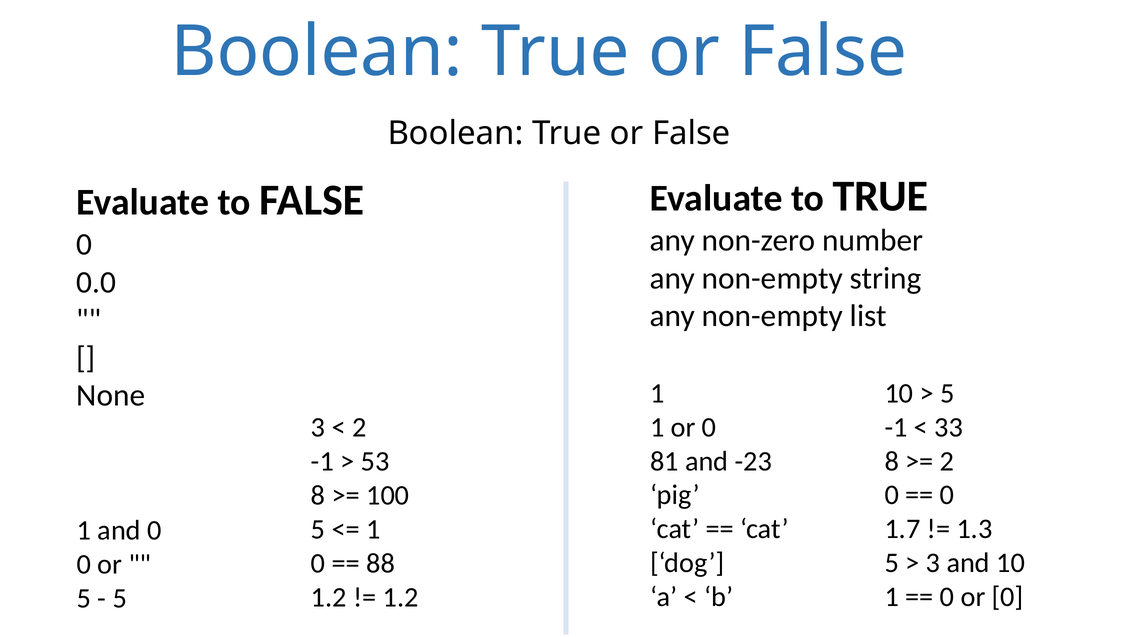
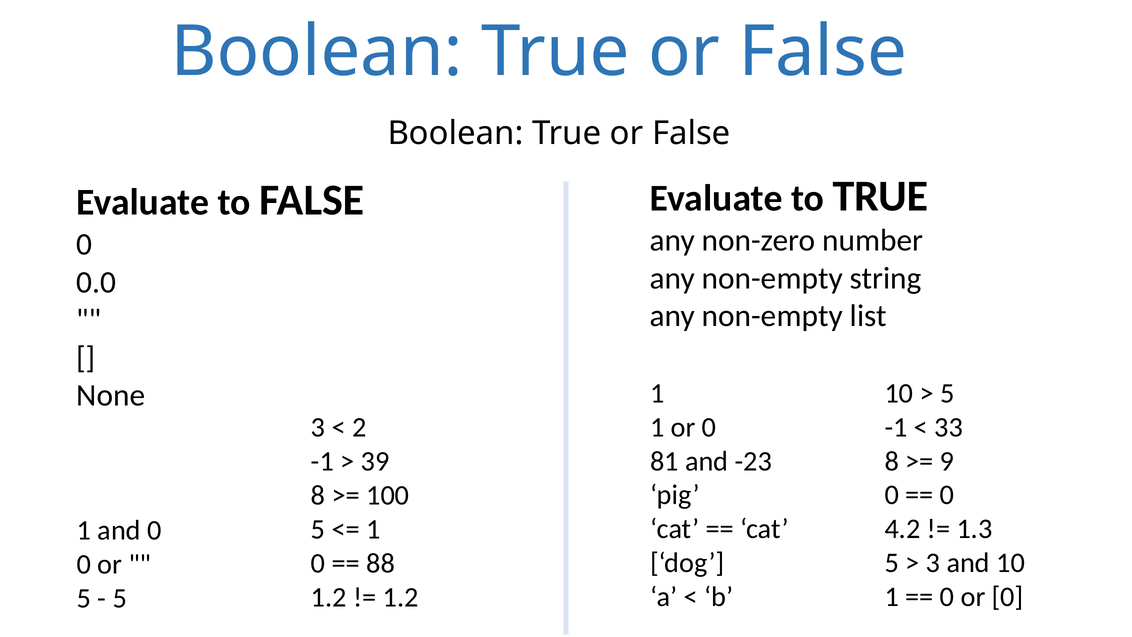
2 at (947, 461): 2 -> 9
53: 53 -> 39
1.7: 1.7 -> 4.2
